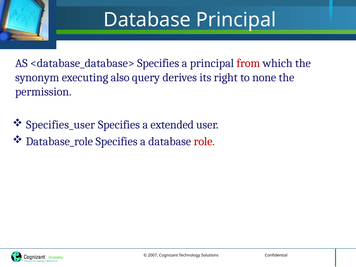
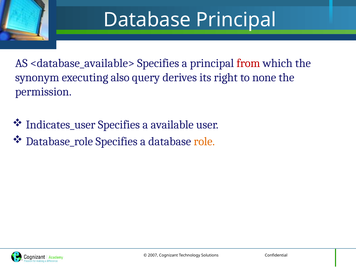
<database_database>: <database_database> -> <database_available>
Specifies_user: Specifies_user -> Indicates_user
extended: extended -> available
role colour: red -> orange
